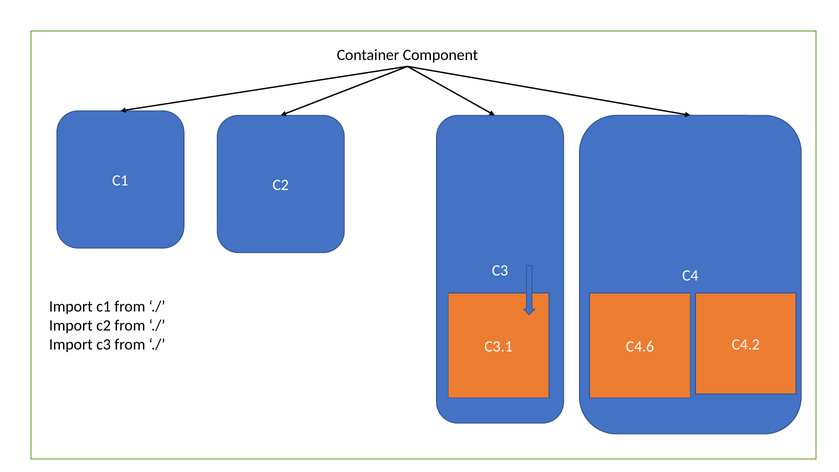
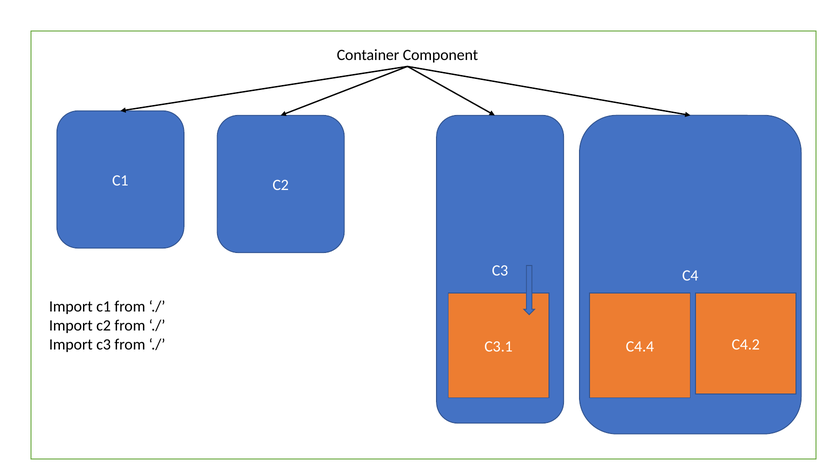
C4.6: C4.6 -> C4.4
